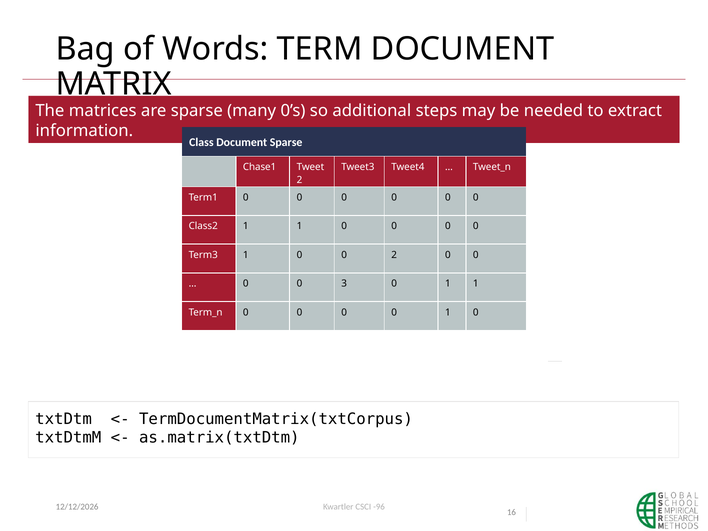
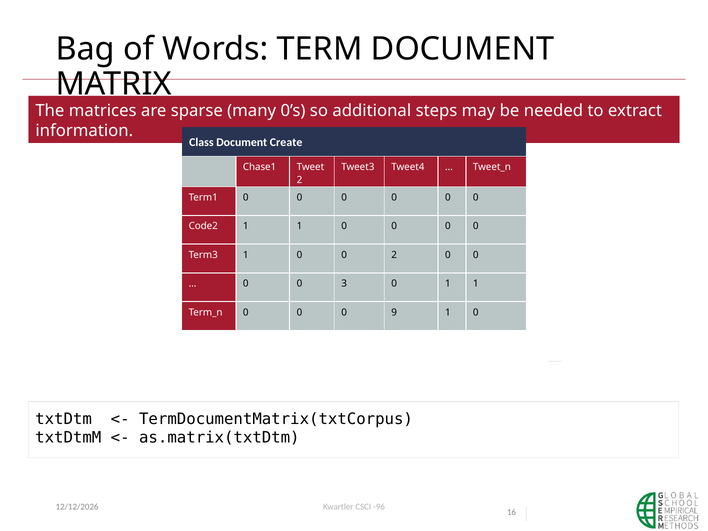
Document Sparse: Sparse -> Create
Class2: Class2 -> Code2
0 at (394, 312): 0 -> 9
